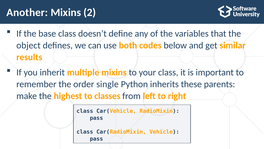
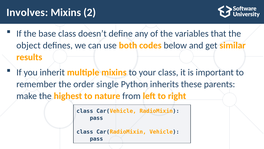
Another: Another -> Involves
classes: classes -> nature
